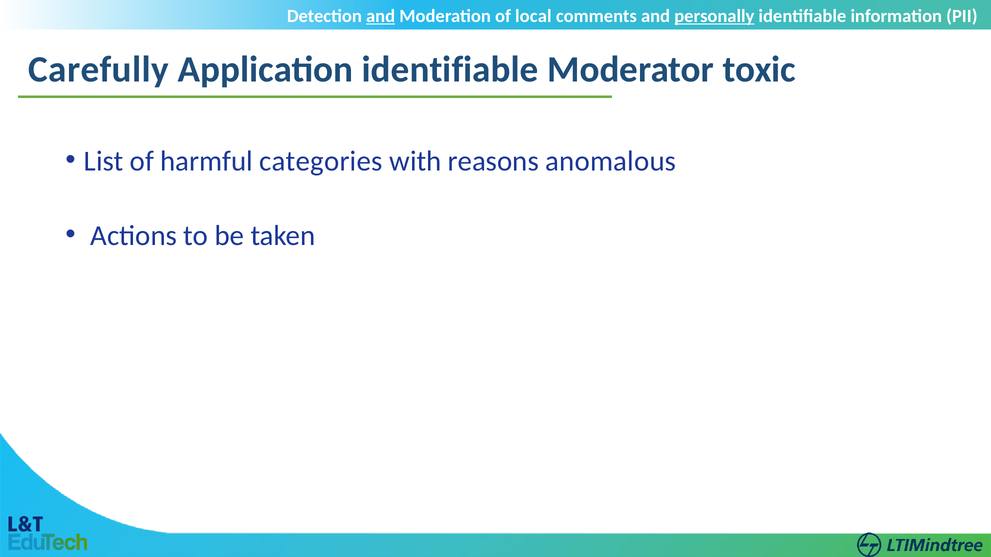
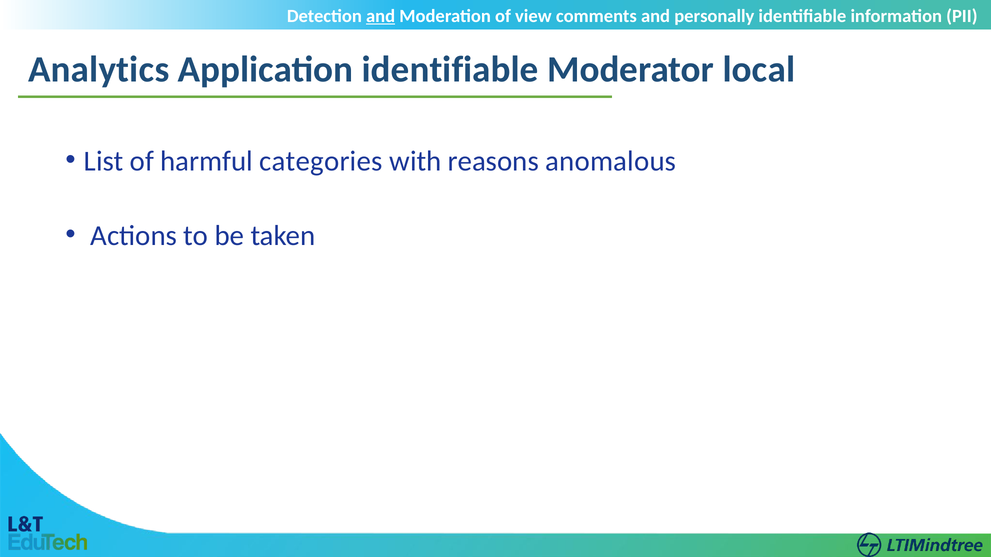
local: local -> view
personally underline: present -> none
Carefully: Carefully -> Analytics
toxic: toxic -> local
